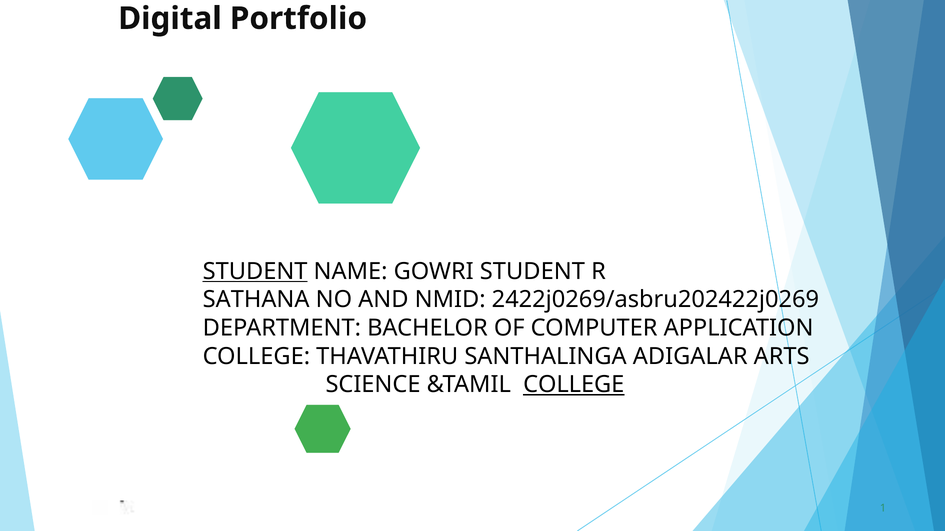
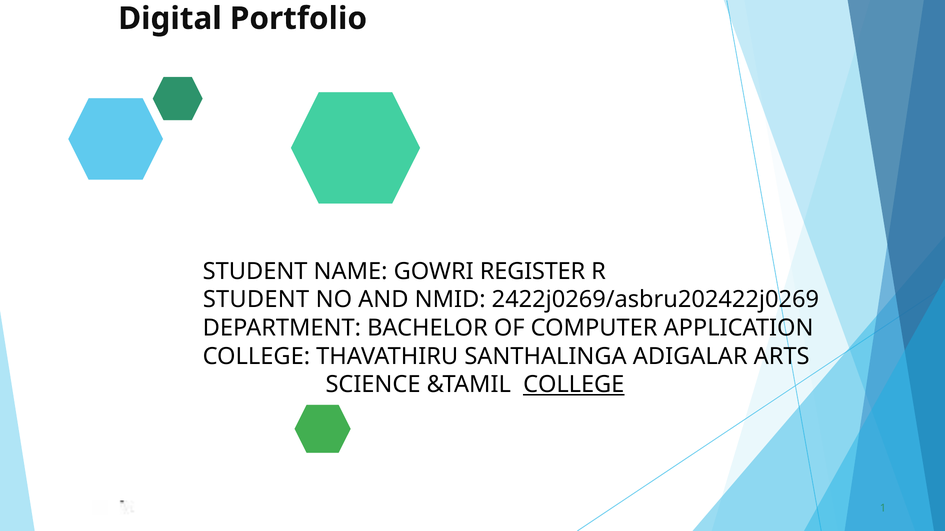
STUDENT at (255, 272) underline: present -> none
GOWRI STUDENT: STUDENT -> REGISTER
SATHANA at (256, 300): SATHANA -> STUDENT
